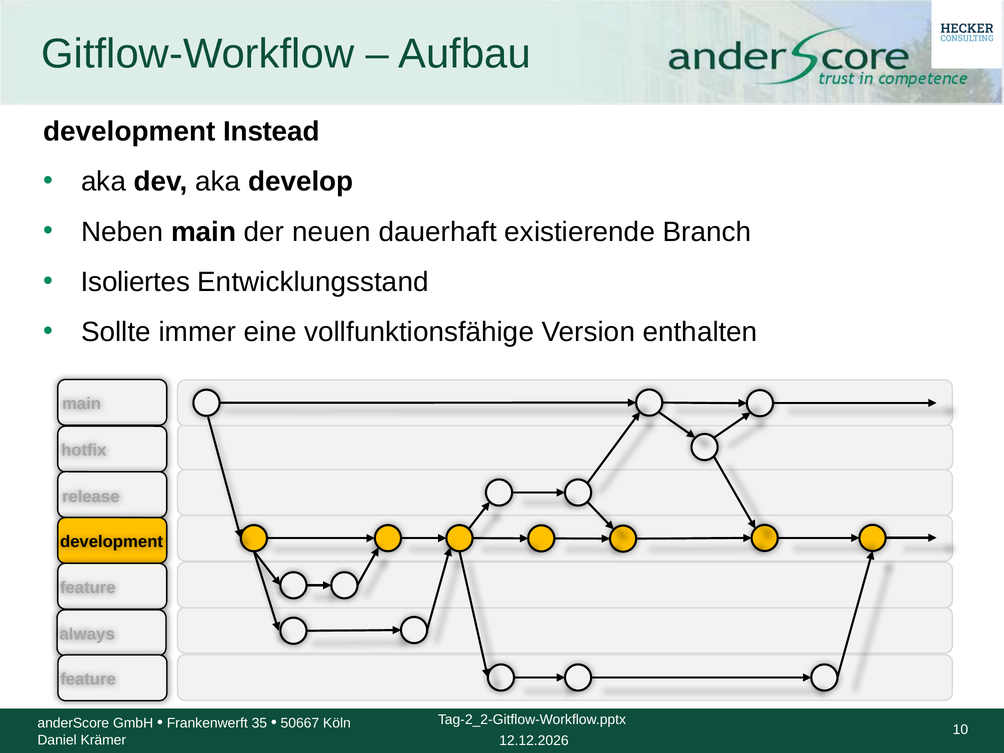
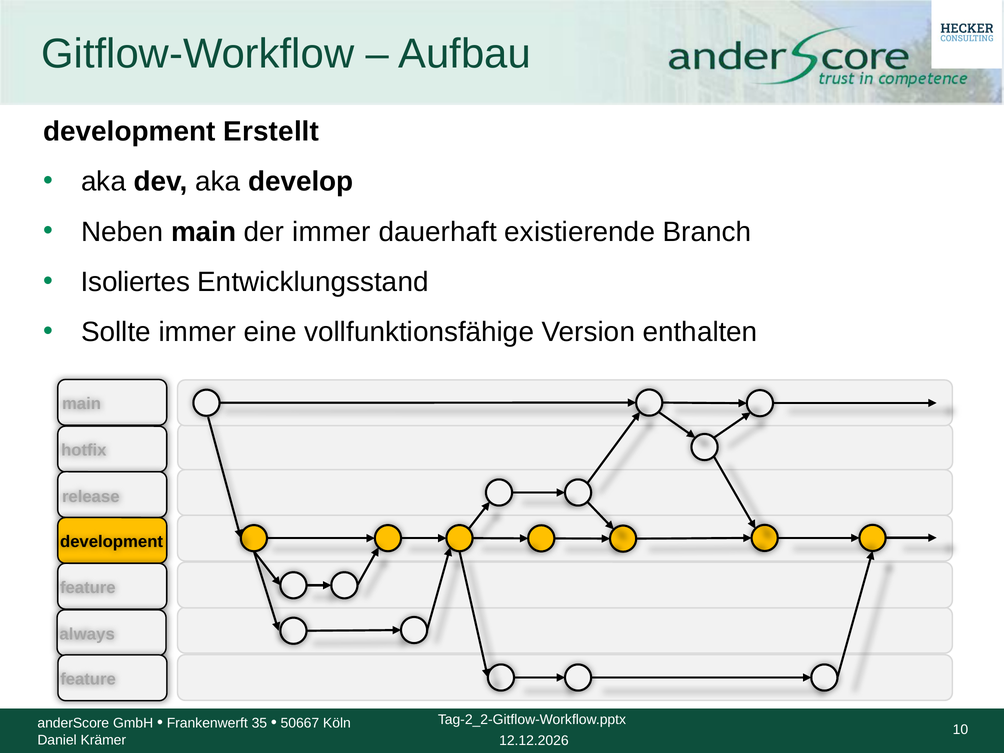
Instead: Instead -> Erstellt
der neuen: neuen -> immer
